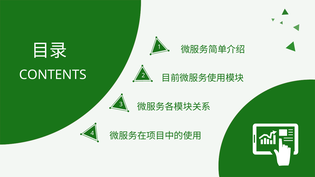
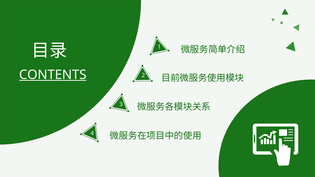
CONTENTS underline: none -> present
